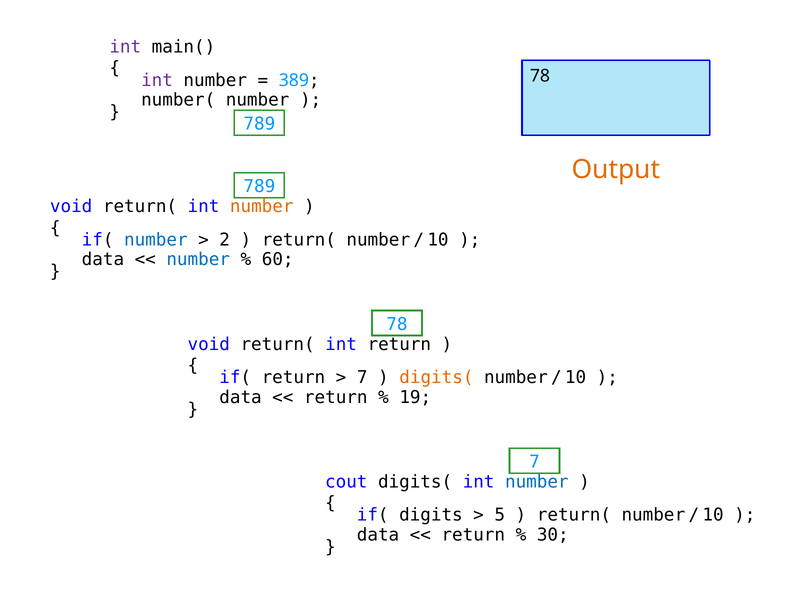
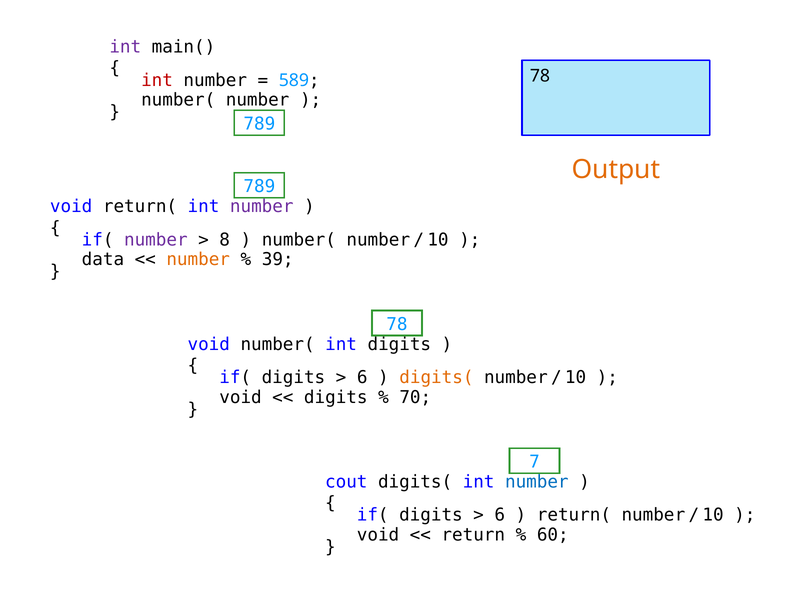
int at (157, 80) colour: purple -> red
389: 389 -> 589
number at (262, 206) colour: orange -> purple
number at (156, 240) colour: blue -> purple
2: 2 -> 8
return( at (299, 240): return( -> number(
number at (198, 259) colour: blue -> orange
60: 60 -> 39
return( at (278, 344): return( -> number(
int return: return -> digits
return at (293, 377): return -> digits
7 at (362, 377): 7 -> 6
data at (241, 397): data -> void
return at (336, 397): return -> digits
19: 19 -> 70
5 at (500, 515): 5 -> 6
data at (378, 534): data -> void
30: 30 -> 60
